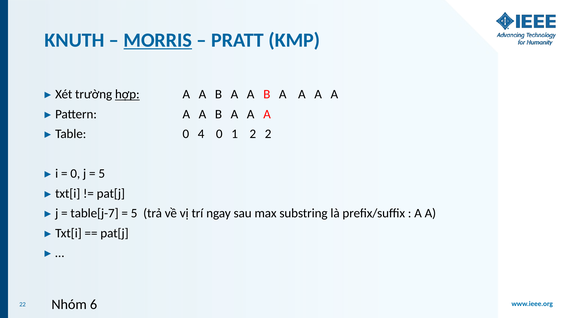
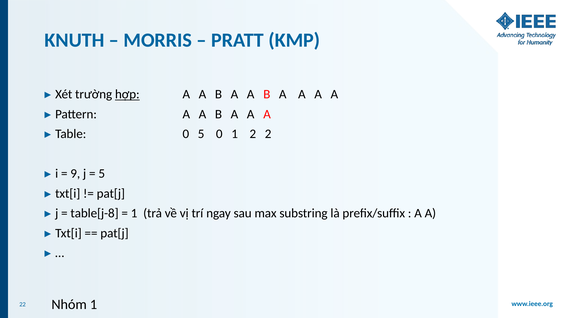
MORRIS underline: present -> none
0 4: 4 -> 5
0 at (75, 174): 0 -> 9
table[j-7: table[j-7 -> table[j-8
5 at (134, 214): 5 -> 1
Nhóm 6: 6 -> 1
